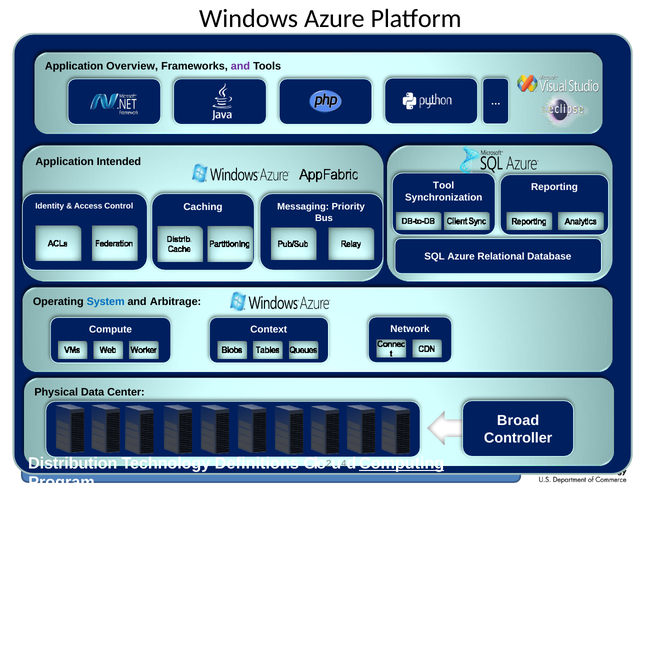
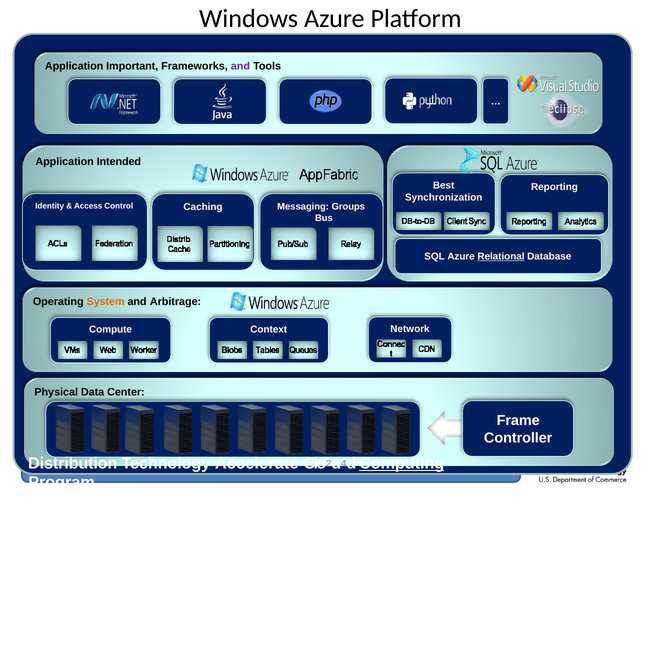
Overview: Overview -> Important
Tool: Tool -> Best
Priority: Priority -> Groups
Relational underline: none -> present
System colour: blue -> orange
Broad: Broad -> Frame
Definitions: Definitions -> Accelerate
